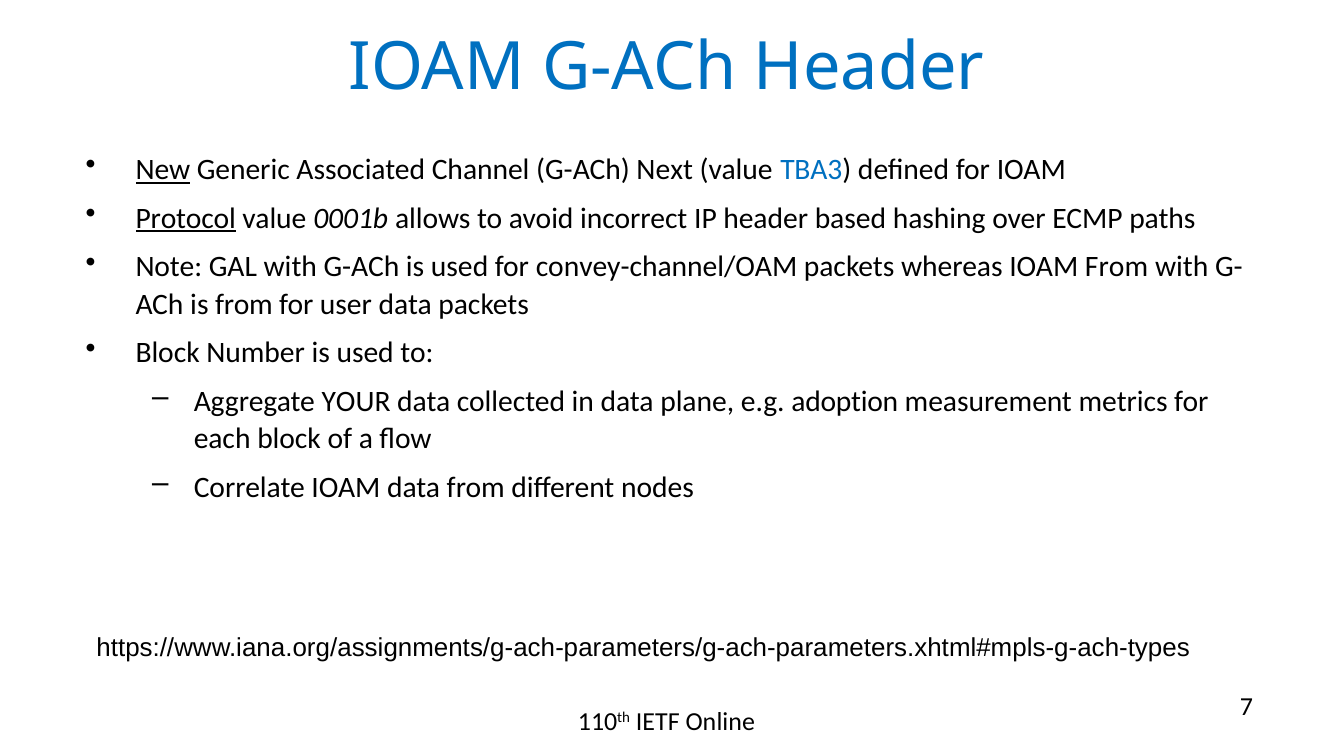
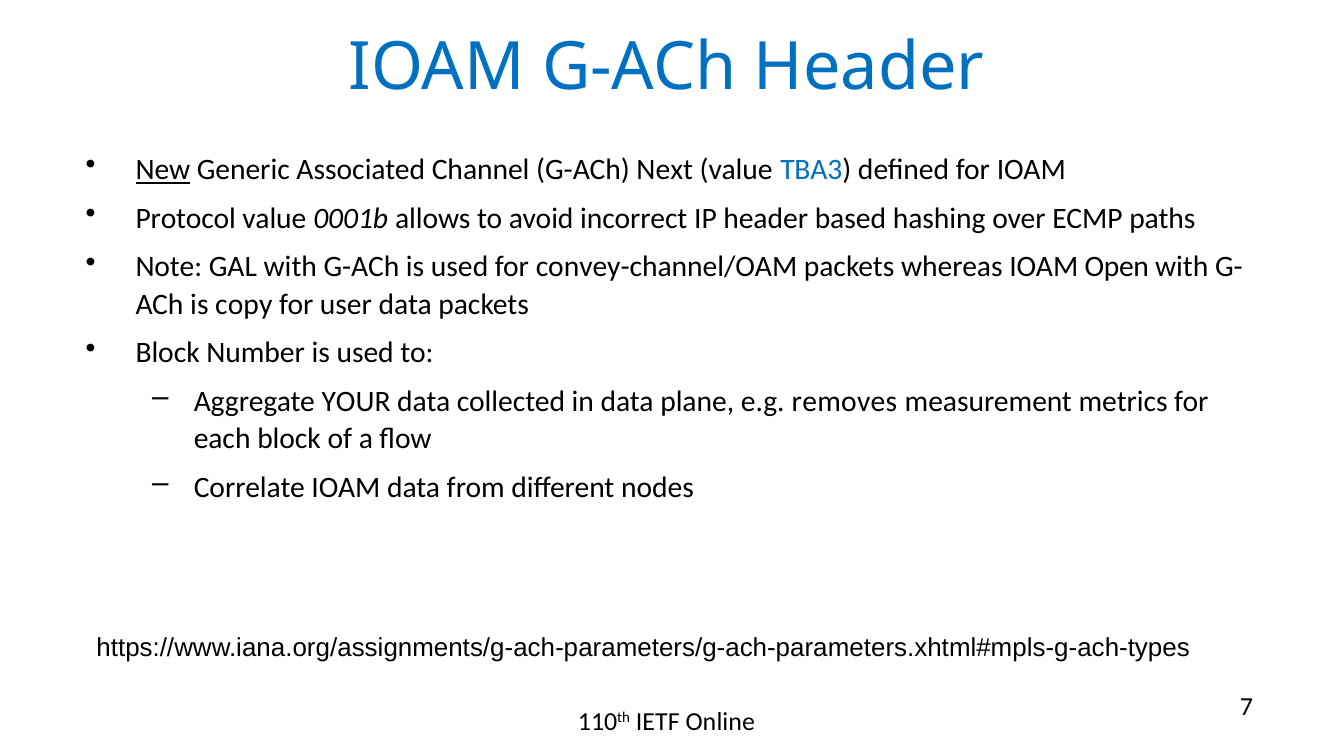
Protocol underline: present -> none
IOAM From: From -> Open
is from: from -> copy
adoption: adoption -> removes
